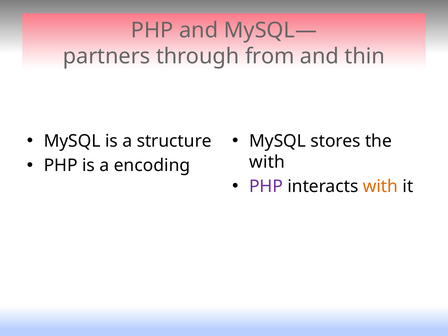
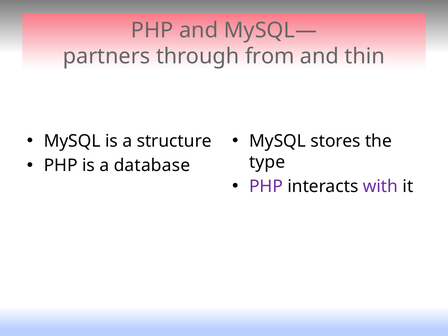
encoding: encoding -> database
with at (267, 162): with -> type
with at (380, 186) colour: orange -> purple
